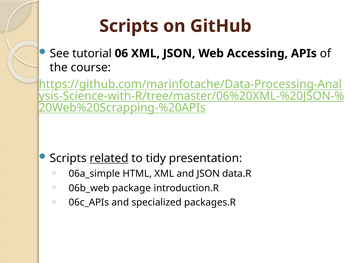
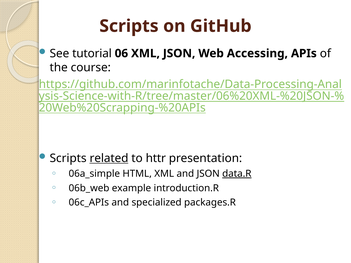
tidy: tidy -> httr
data.R underline: none -> present
package: package -> example
